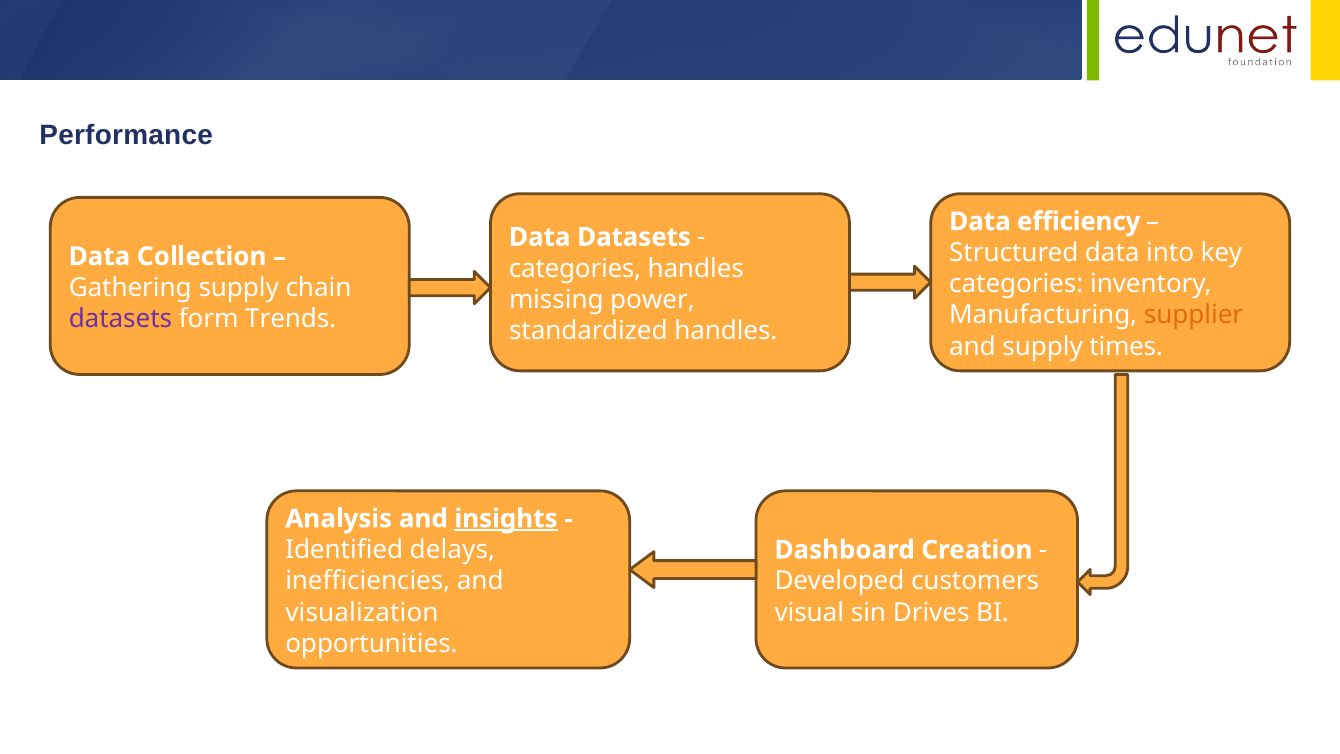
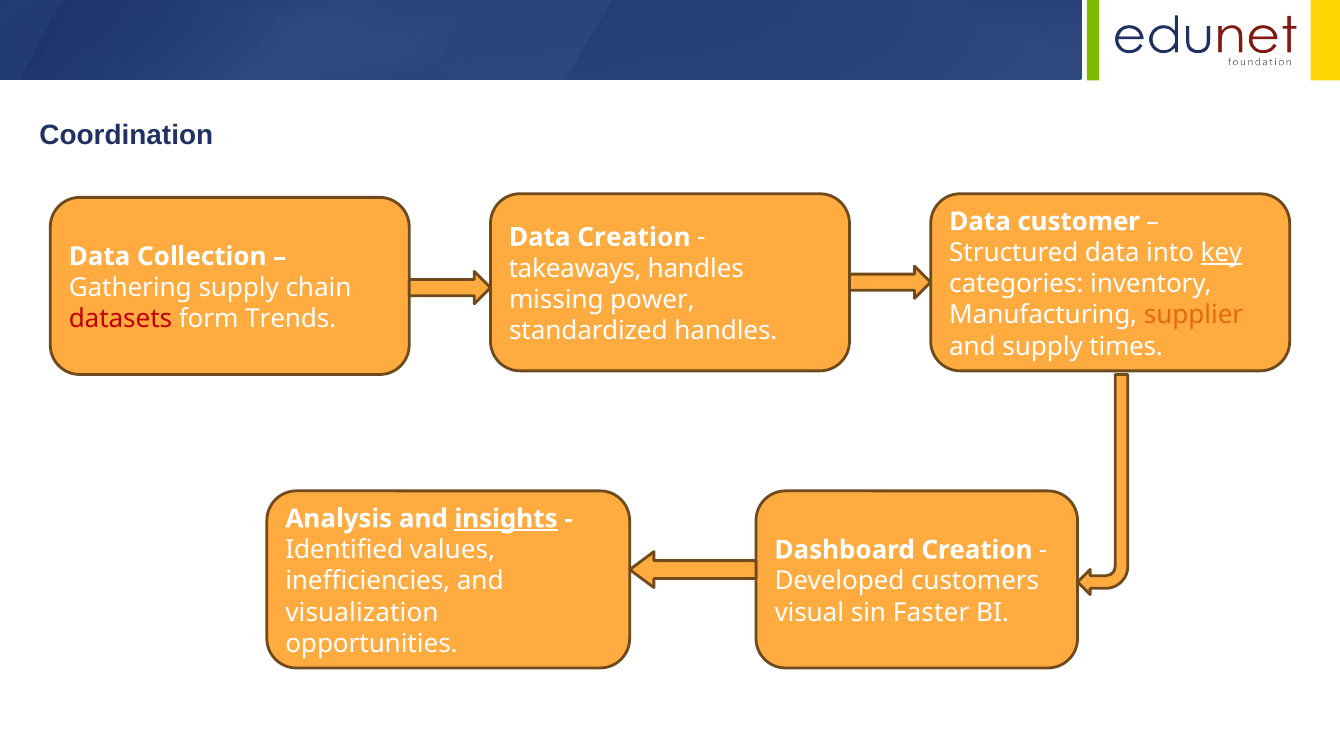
Performance: Performance -> Coordination
efficiency: efficiency -> customer
Data Datasets: Datasets -> Creation
key underline: none -> present
categories at (575, 268): categories -> takeaways
datasets at (120, 319) colour: purple -> red
delays: delays -> values
Drives: Drives -> Faster
